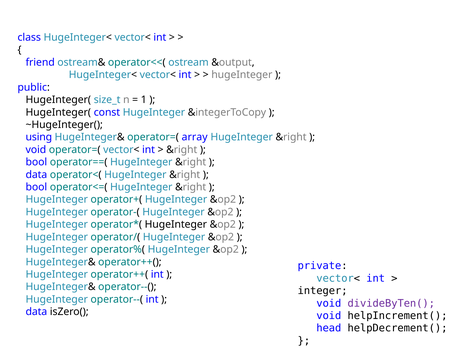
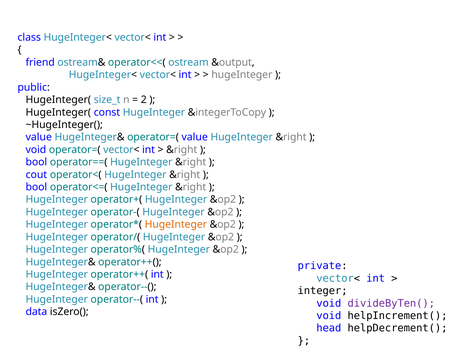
1: 1 -> 2
using at (39, 137): using -> value
operator=( array: array -> value
data at (36, 175): data -> cout
HugeInteger at (176, 225) colour: black -> orange
